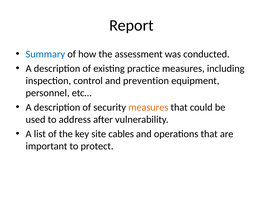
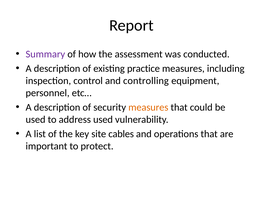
Summary colour: blue -> purple
prevention: prevention -> controlling
address after: after -> used
